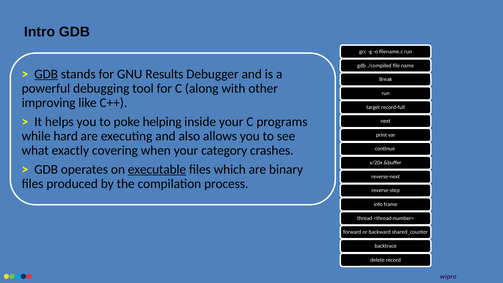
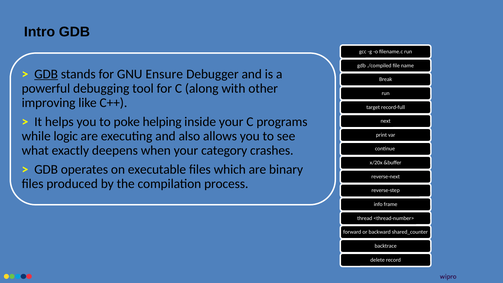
Results: Results -> Ensure
hard: hard -> logic
covering: covering -> deepens
executable underline: present -> none
